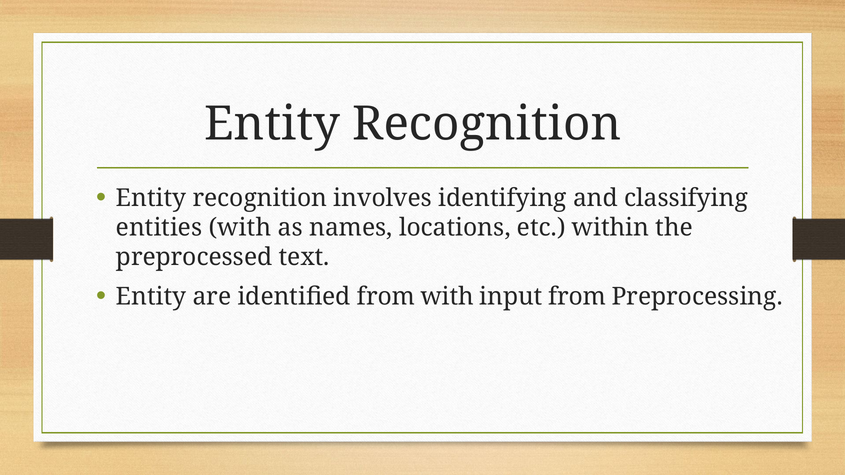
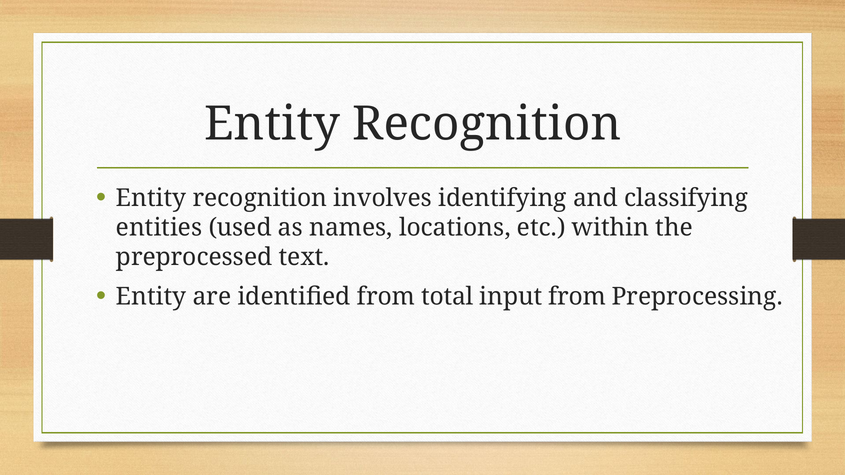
entities with: with -> used
from with: with -> total
